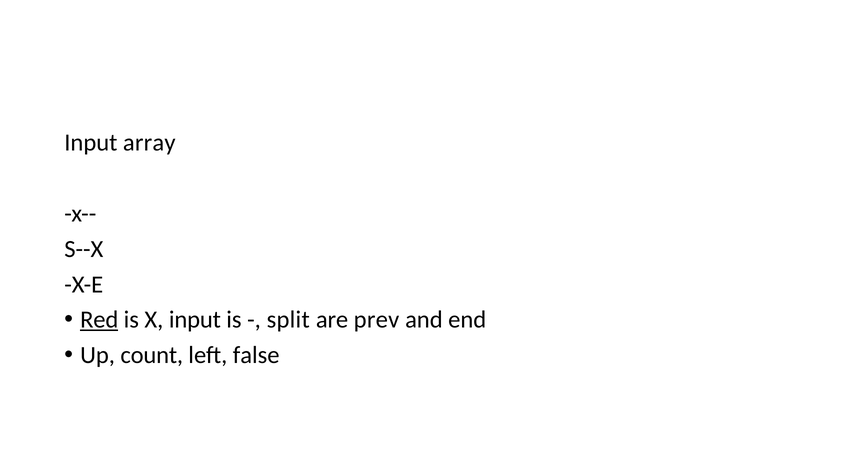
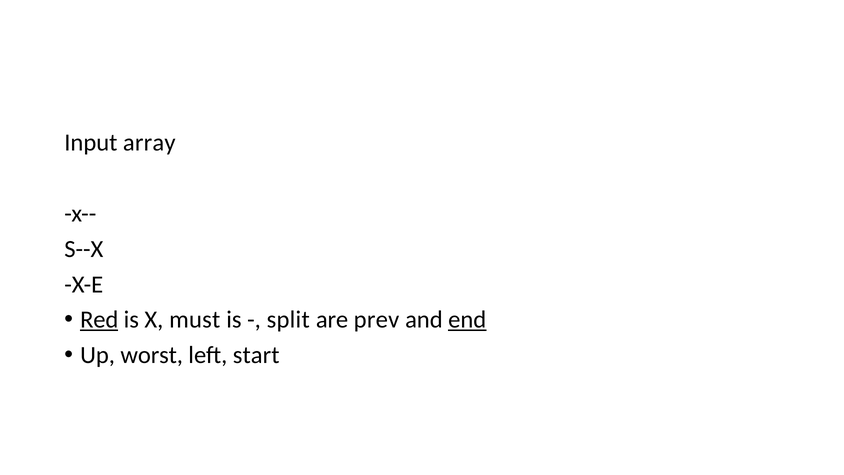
X input: input -> must
end underline: none -> present
count: count -> worst
false: false -> start
